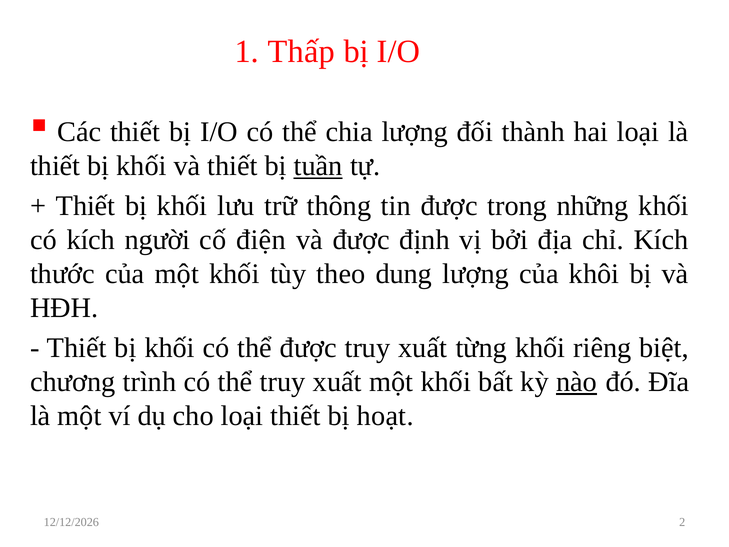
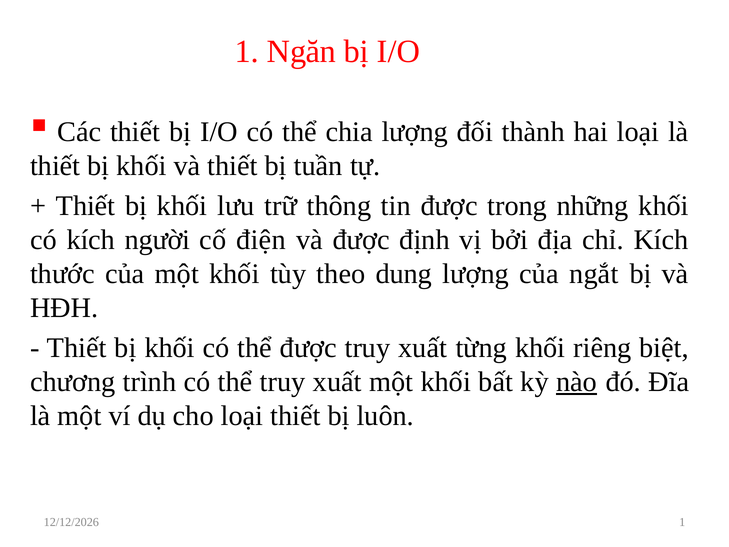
Thấp: Thấp -> Ngăn
tuần underline: present -> none
khôi: khôi -> ngắt
hoạt: hoạt -> luôn
2 at (682, 522): 2 -> 1
